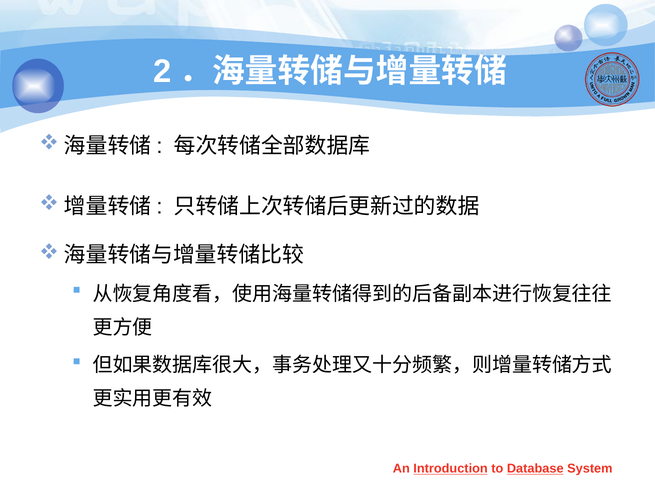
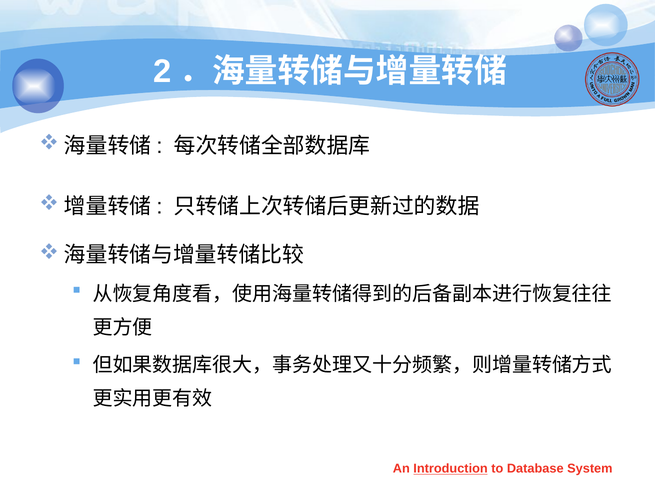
Database underline: present -> none
